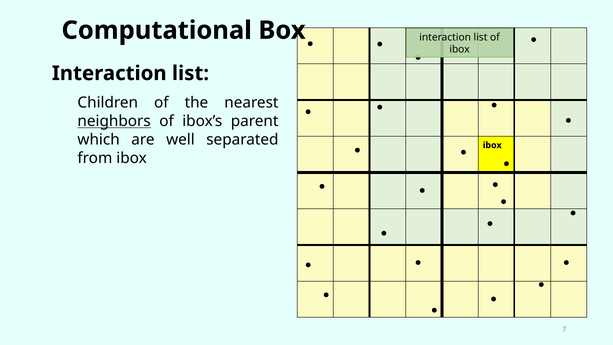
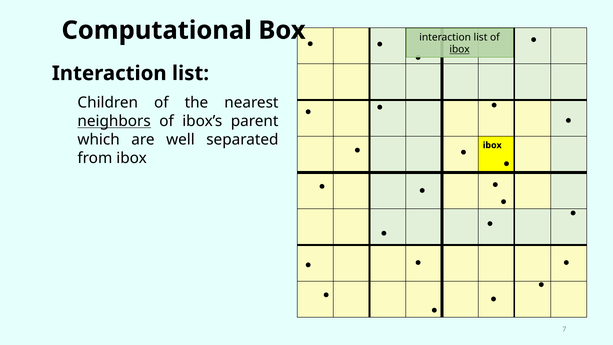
ibox at (460, 49) underline: none -> present
